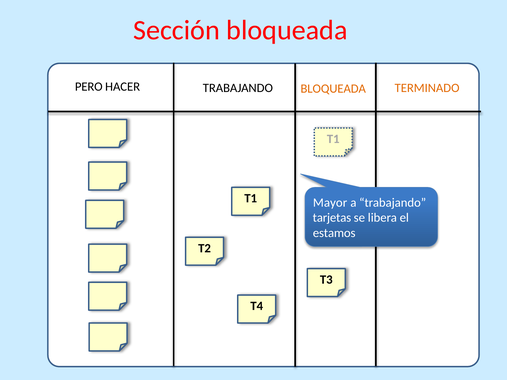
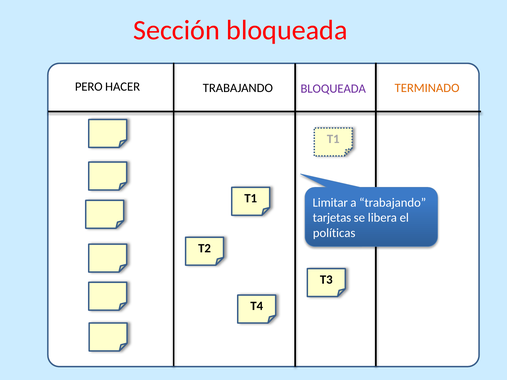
BLOQUEADA at (333, 89) colour: orange -> purple
Mayor: Mayor -> Limitar
estamos: estamos -> políticas
